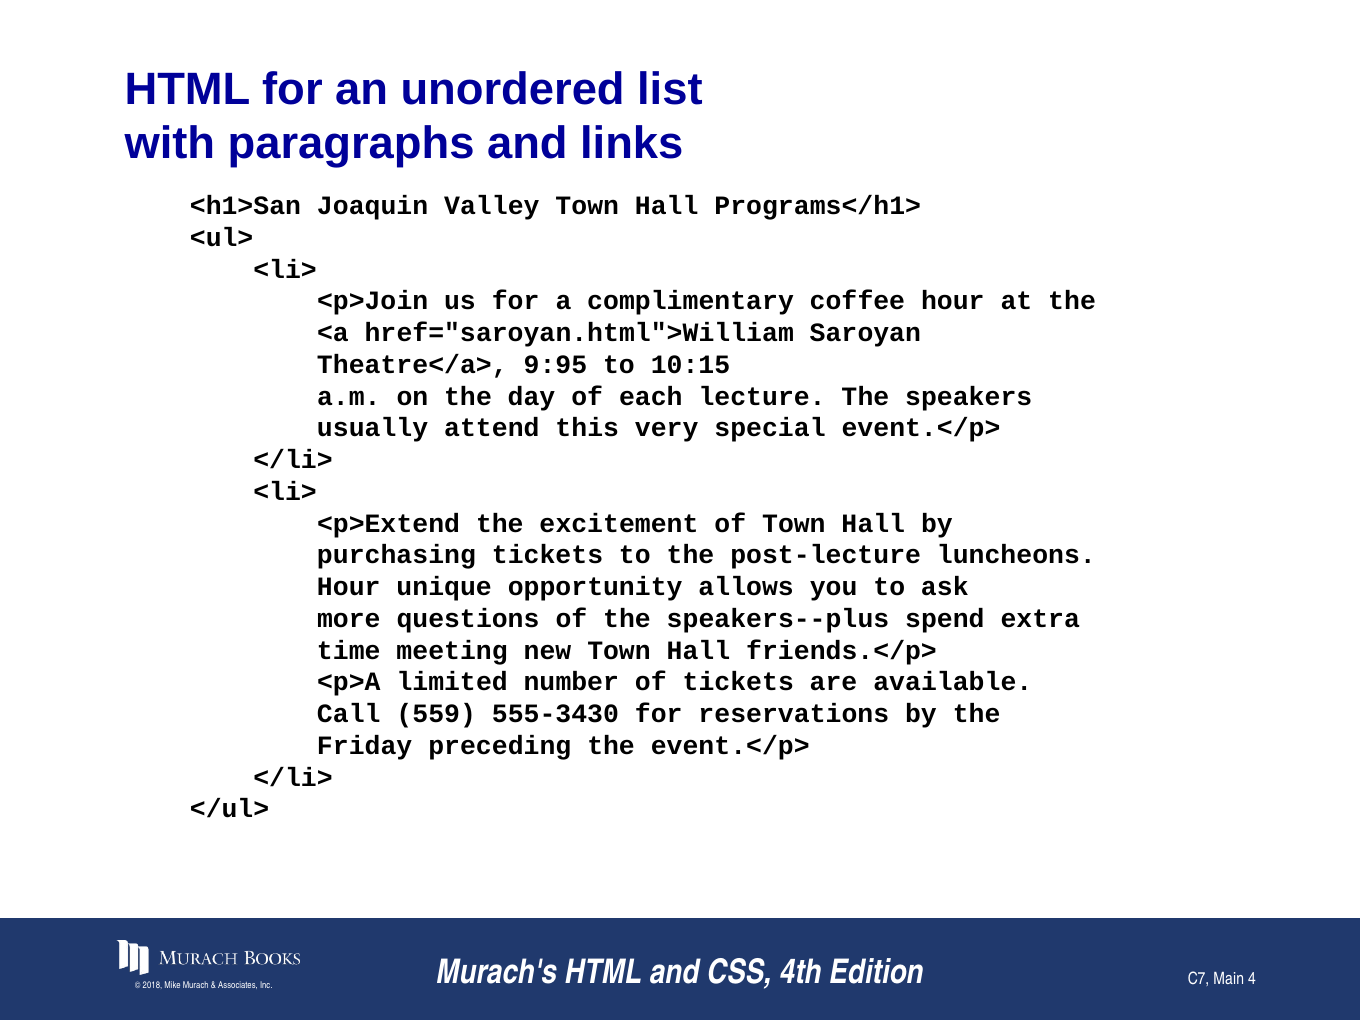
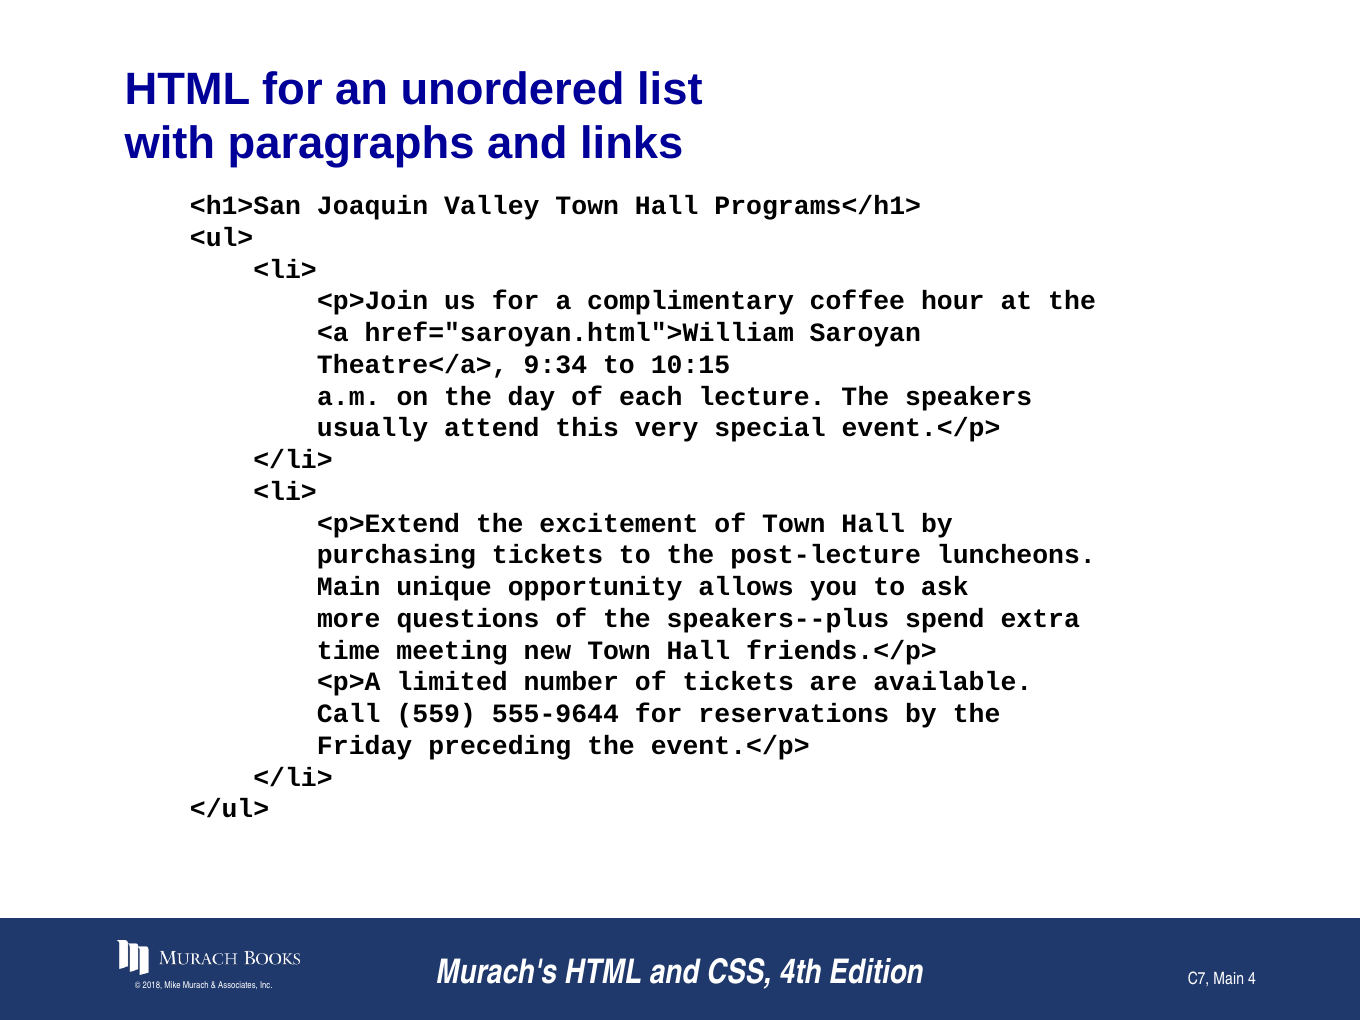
9:95: 9:95 -> 9:34
Hour at (349, 587): Hour -> Main
555-3430: 555-3430 -> 555-9644
